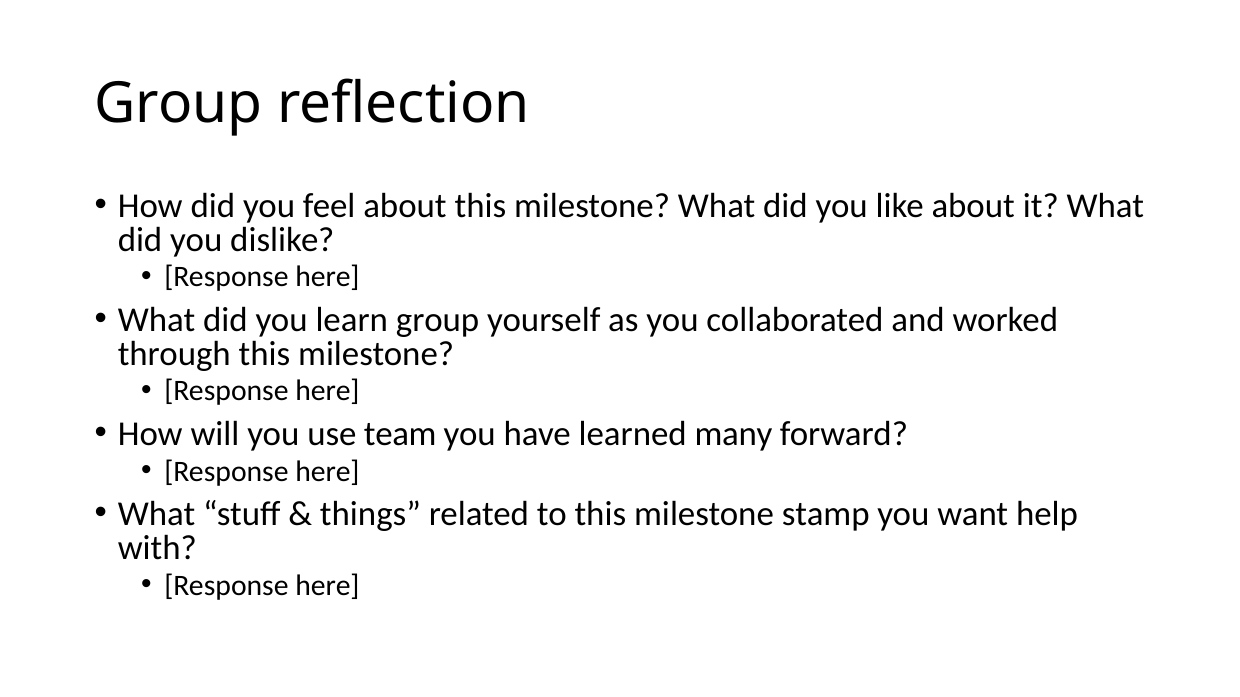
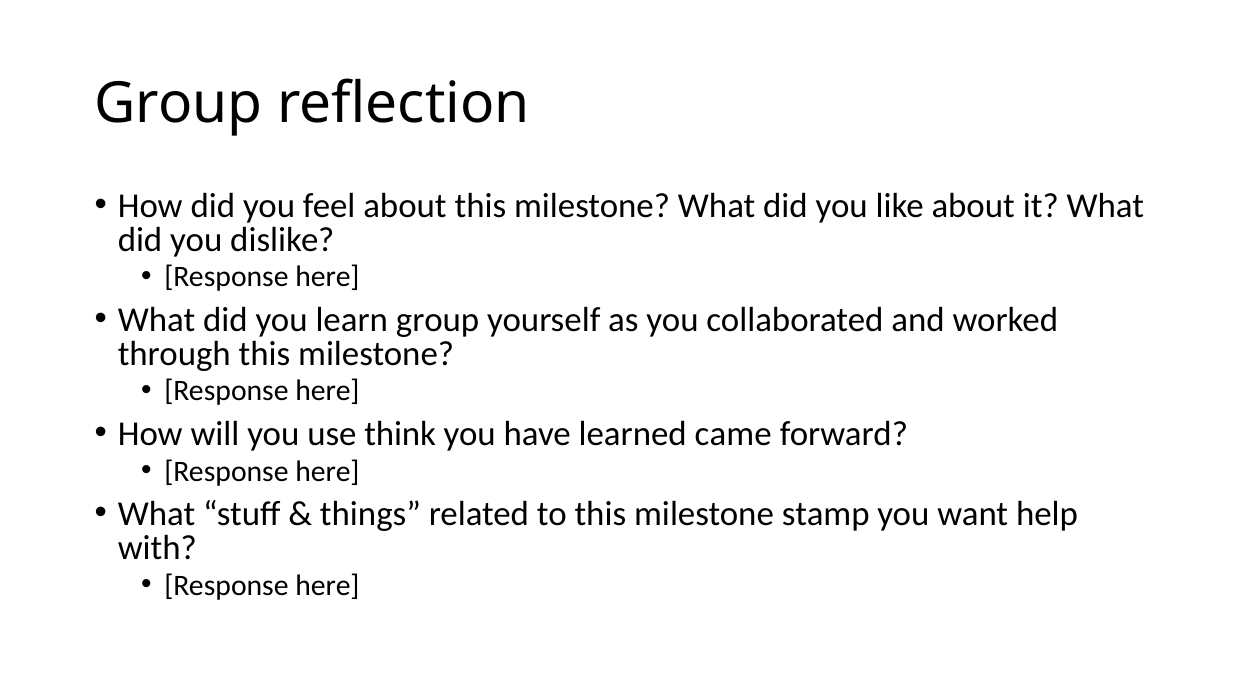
team: team -> think
many: many -> came
